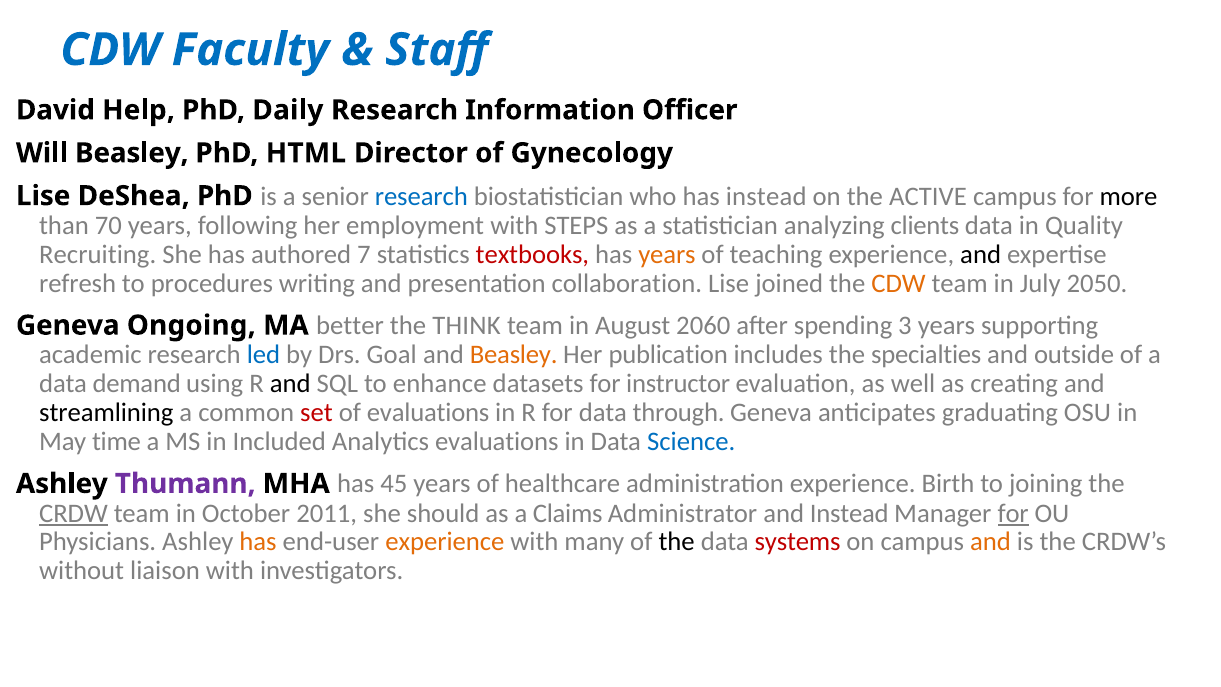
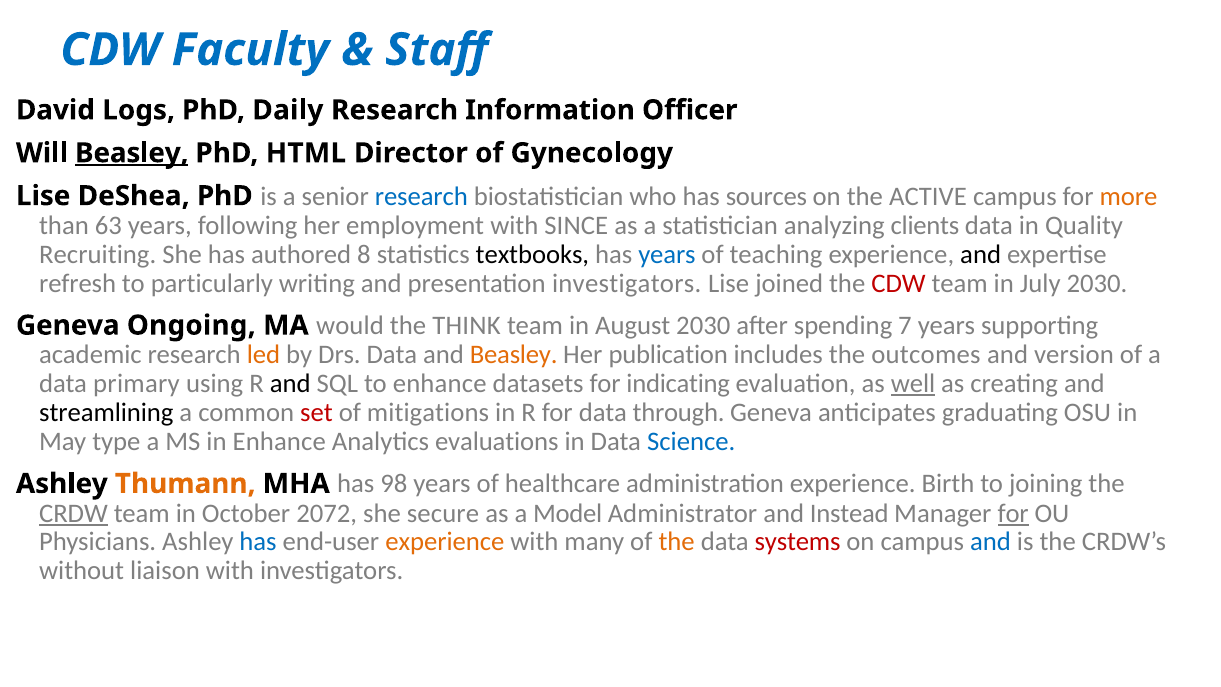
Help: Help -> Logs
Beasley at (132, 153) underline: none -> present
has instead: instead -> sources
more colour: black -> orange
70: 70 -> 63
STEPS: STEPS -> SINCE
7: 7 -> 8
textbooks colour: red -> black
years at (667, 254) colour: orange -> blue
procedures: procedures -> particularly
presentation collaboration: collaboration -> investigators
CDW at (899, 283) colour: orange -> red
July 2050: 2050 -> 2030
better: better -> would
August 2060: 2060 -> 2030
3: 3 -> 7
led colour: blue -> orange
Drs Goal: Goal -> Data
specialties: specialties -> outcomes
outside: outside -> version
demand: demand -> primary
instructor: instructor -> indicating
well underline: none -> present
of evaluations: evaluations -> mitigations
time: time -> type
in Included: Included -> Enhance
Thumann colour: purple -> orange
45: 45 -> 98
2011: 2011 -> 2072
should: should -> secure
Claims: Claims -> Model
has at (258, 542) colour: orange -> blue
the at (677, 542) colour: black -> orange
and at (991, 542) colour: orange -> blue
